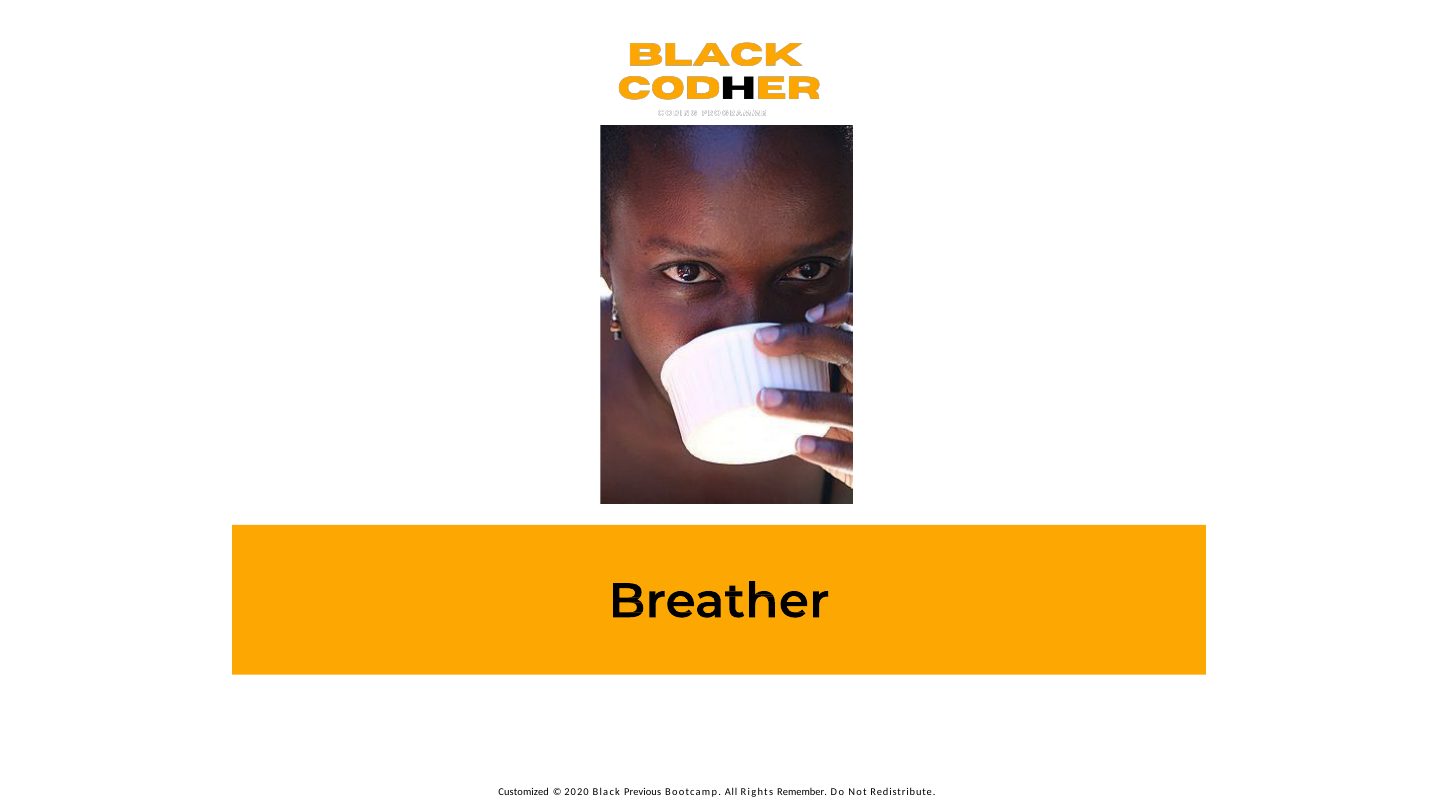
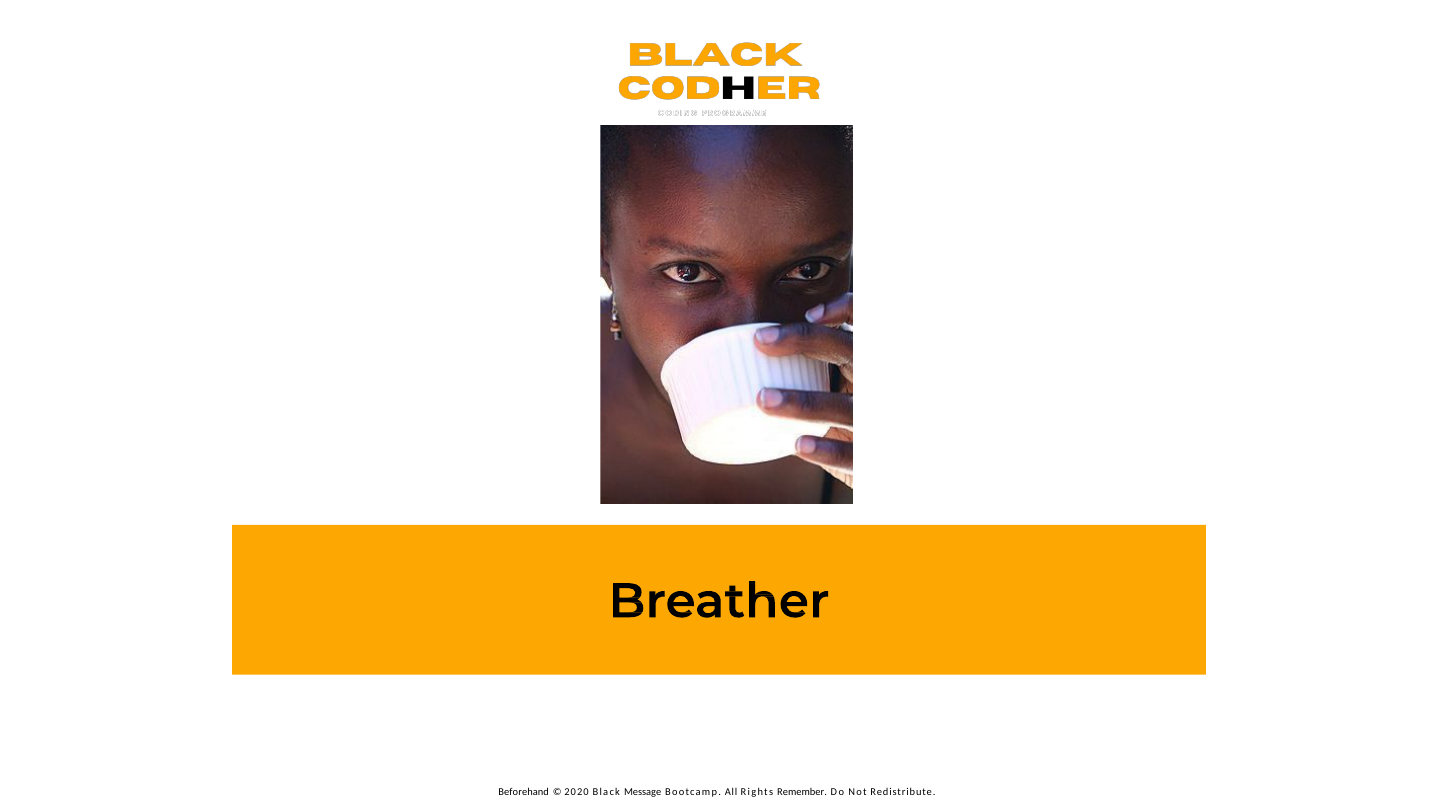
Customized: Customized -> Beforehand
Previous: Previous -> Message
